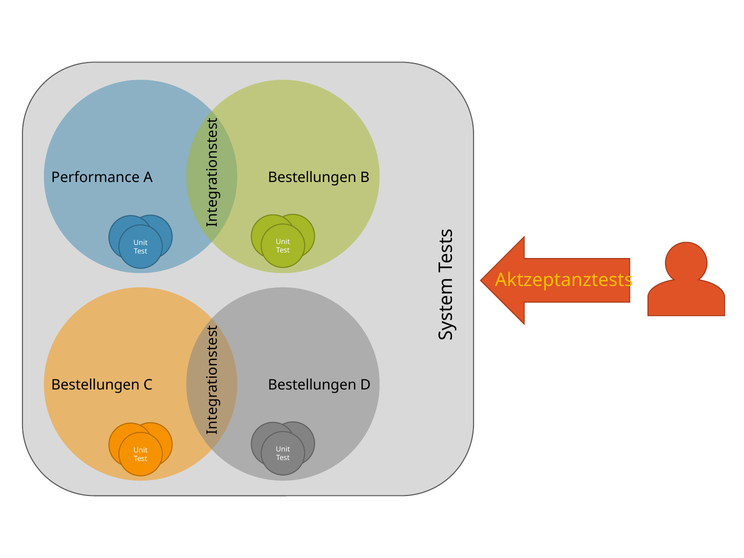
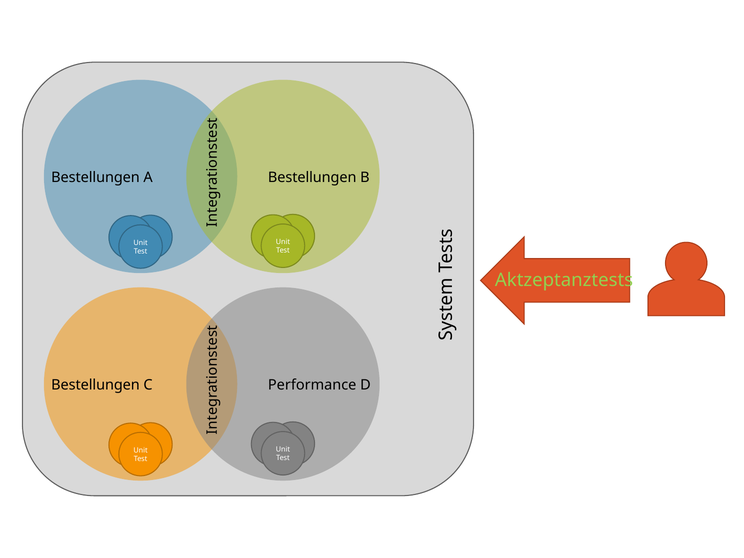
Performance at (95, 177): Performance -> Bestellungen
Aktzeptanztests colour: yellow -> light green
C Bestellungen: Bestellungen -> Performance
